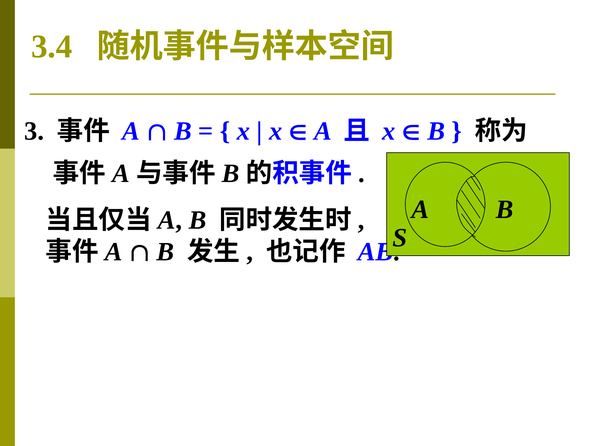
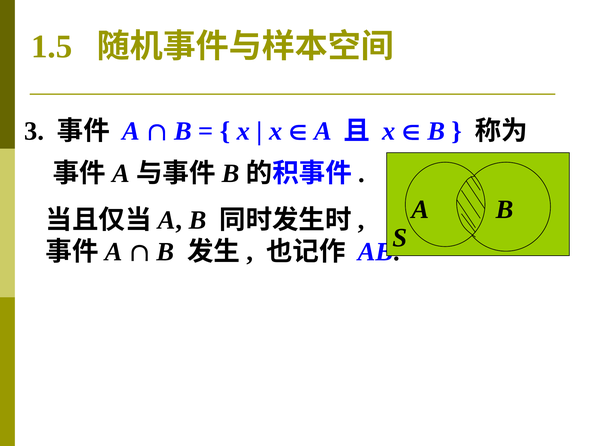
3.4: 3.4 -> 1.5
